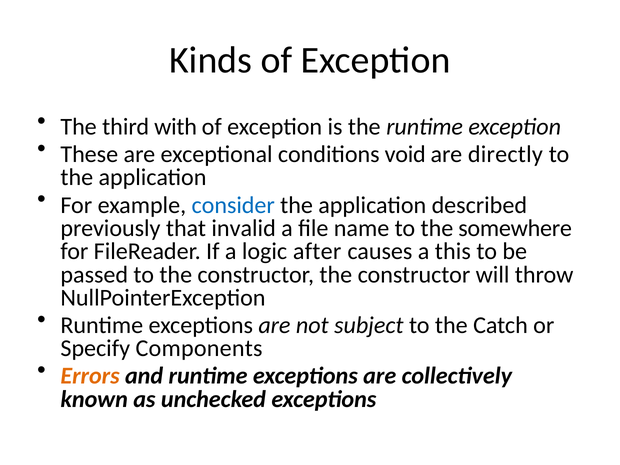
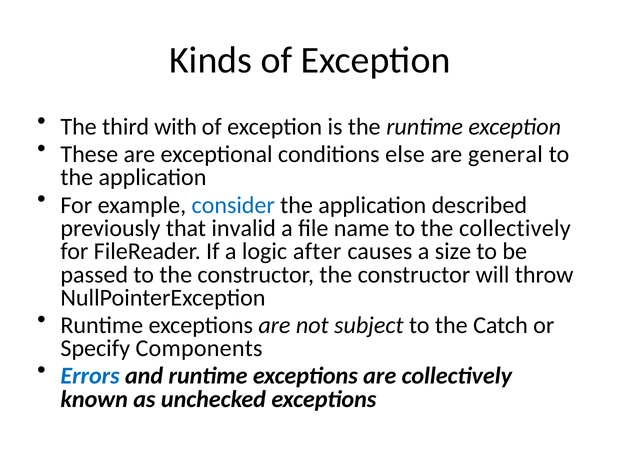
void: void -> else
directly: directly -> general
the somewhere: somewhere -> collectively
this: this -> size
Errors colour: orange -> blue
